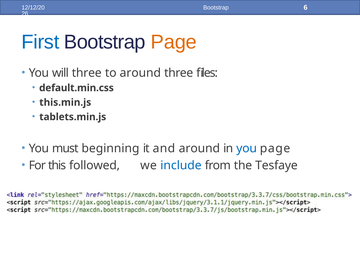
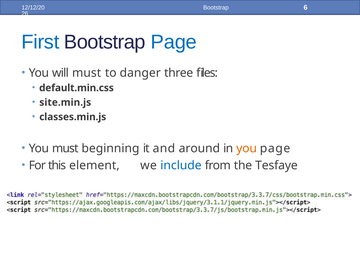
Page at (174, 42) colour: orange -> blue
will three: three -> must
to around: around -> danger
this.min.js: this.min.js -> site.min.js
tablets.min.js: tablets.min.js -> classes.min.js
you at (247, 148) colour: blue -> orange
followed: followed -> element
